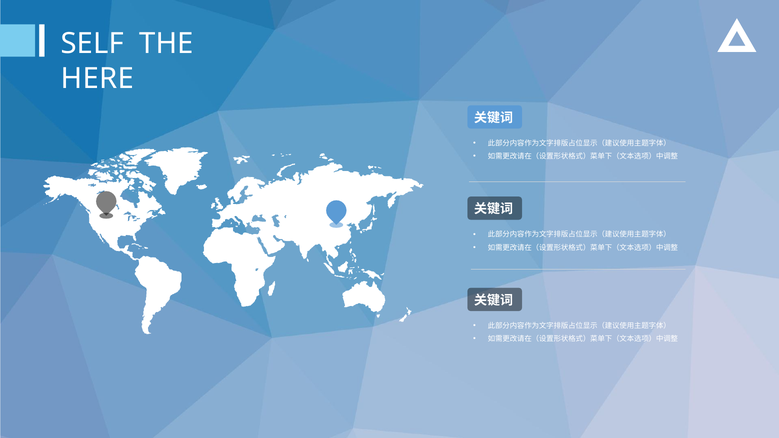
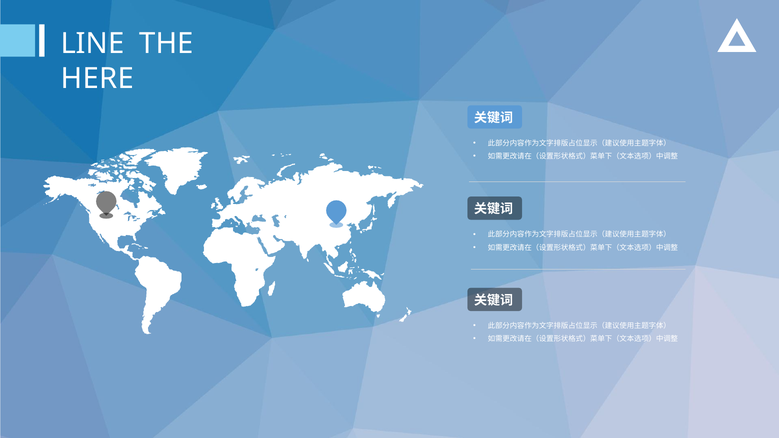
SELF: SELF -> LINE
